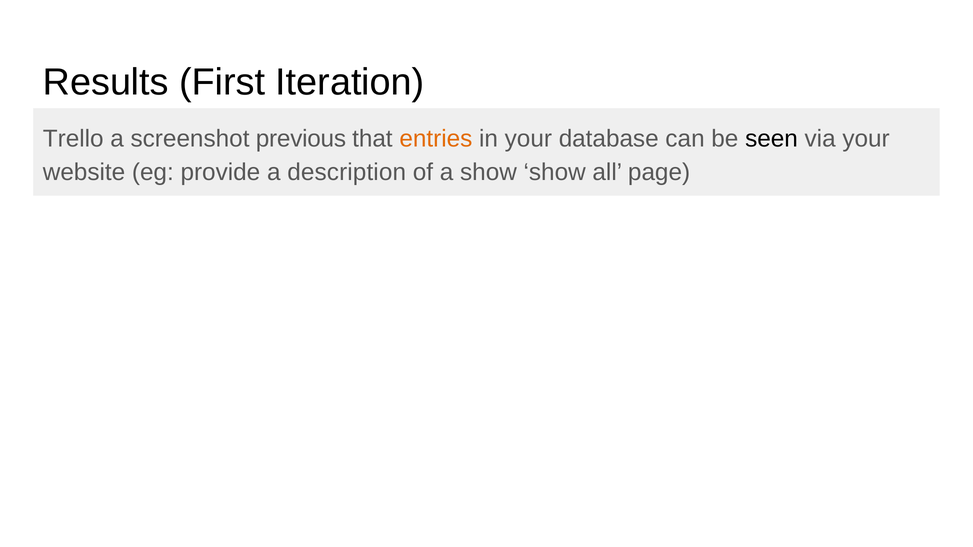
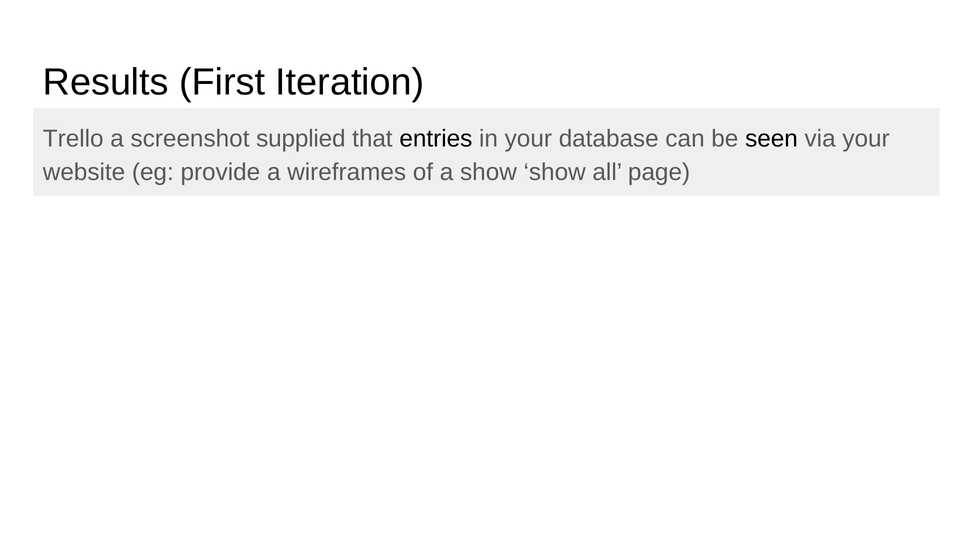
previous: previous -> supplied
entries colour: orange -> black
description: description -> wireframes
